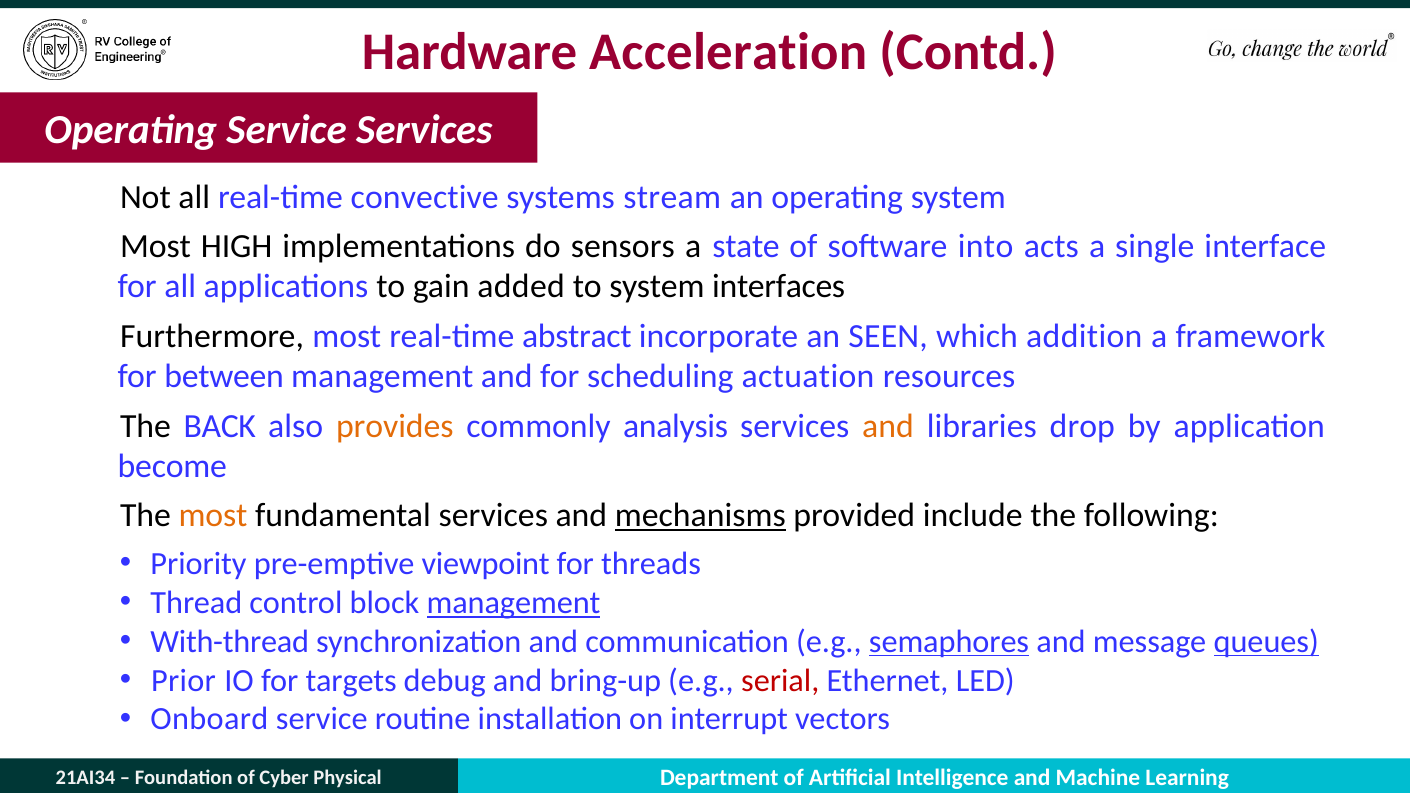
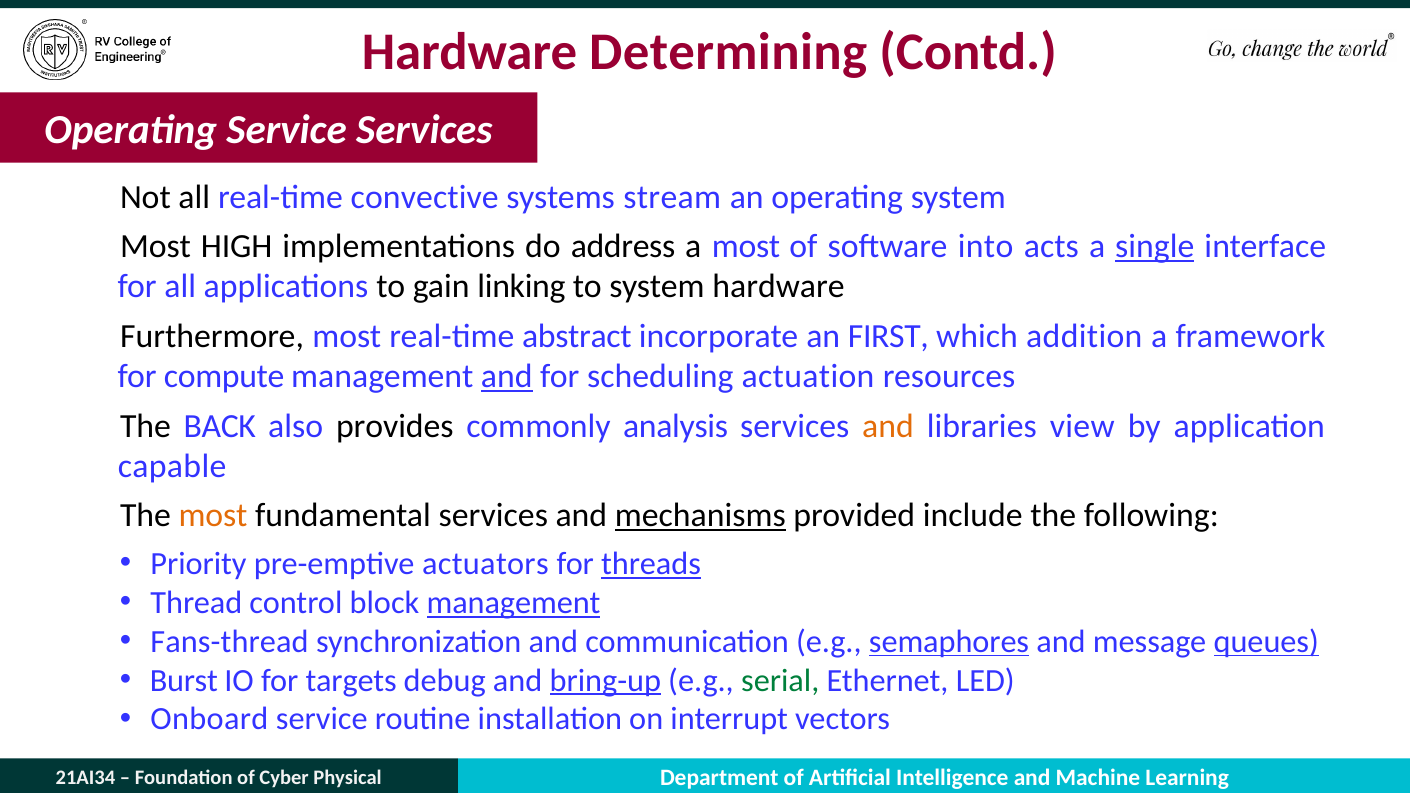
Acceleration: Acceleration -> Determining
sensors: sensors -> address
a state: state -> most
single underline: none -> present
added: added -> linking
system interfaces: interfaces -> hardware
SEEN: SEEN -> FIRST
between: between -> compute
and at (507, 377) underline: none -> present
provides colour: orange -> black
drop: drop -> view
become: become -> capable
viewpoint: viewpoint -> actuators
threads underline: none -> present
With-thread: With-thread -> Fans-thread
Prior: Prior -> Burst
bring-up underline: none -> present
serial colour: red -> green
